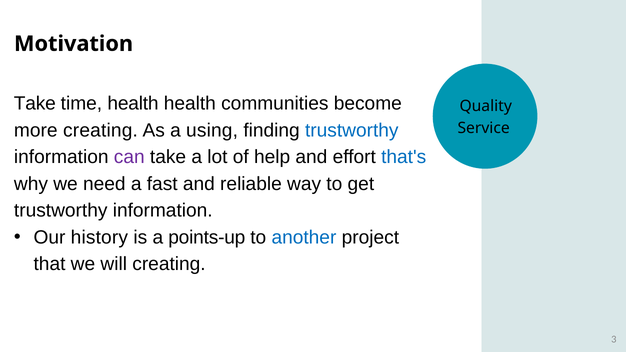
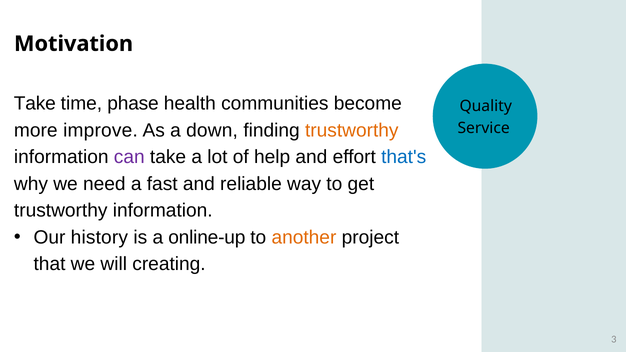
time health: health -> phase
more creating: creating -> improve
using: using -> down
trustworthy at (352, 130) colour: blue -> orange
points-up: points-up -> online-up
another colour: blue -> orange
